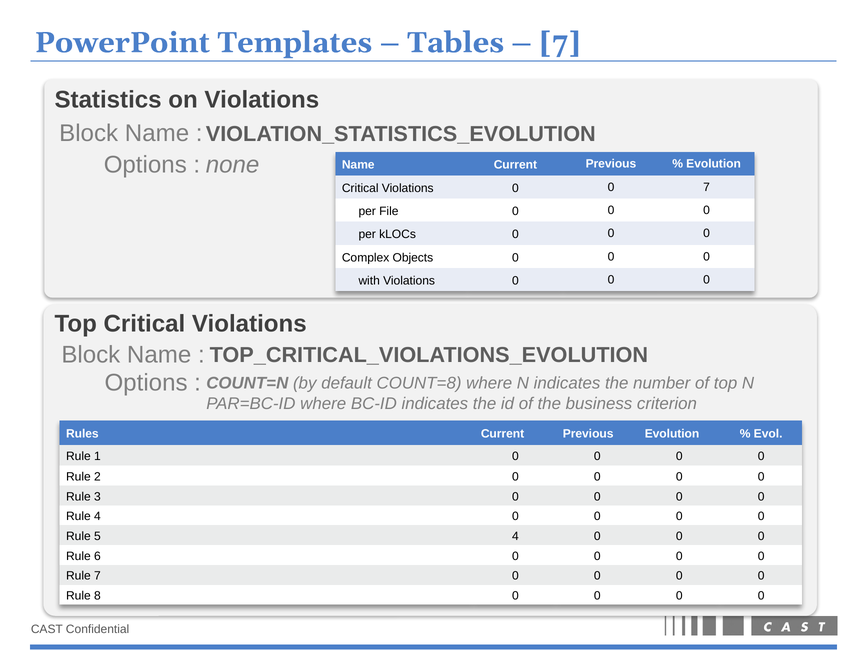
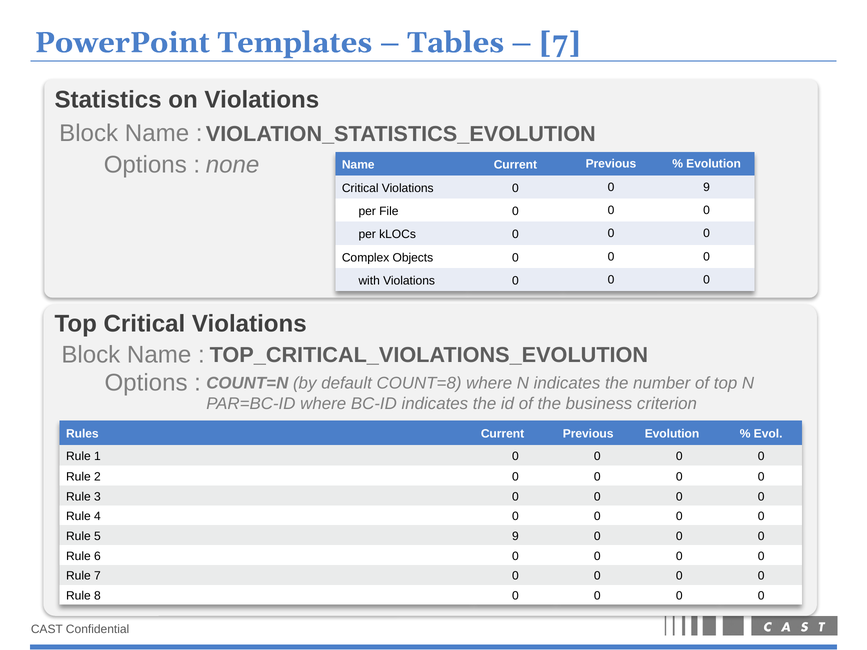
0 7: 7 -> 9
5 4: 4 -> 9
